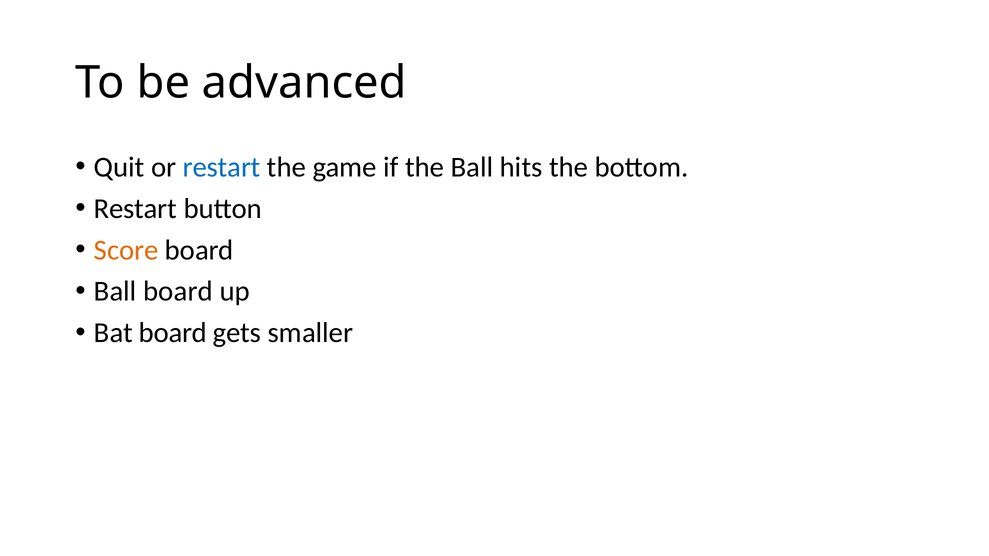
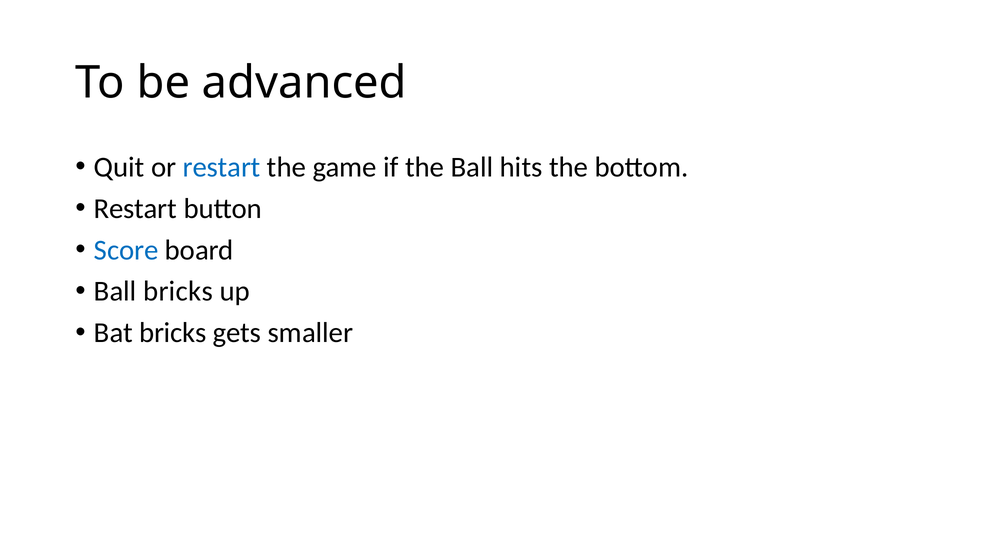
Score colour: orange -> blue
Ball board: board -> bricks
Bat board: board -> bricks
